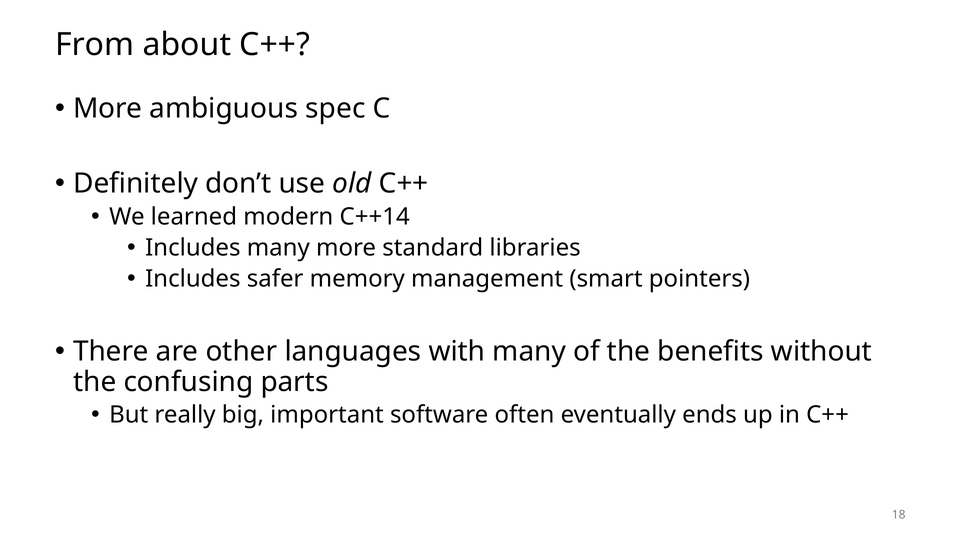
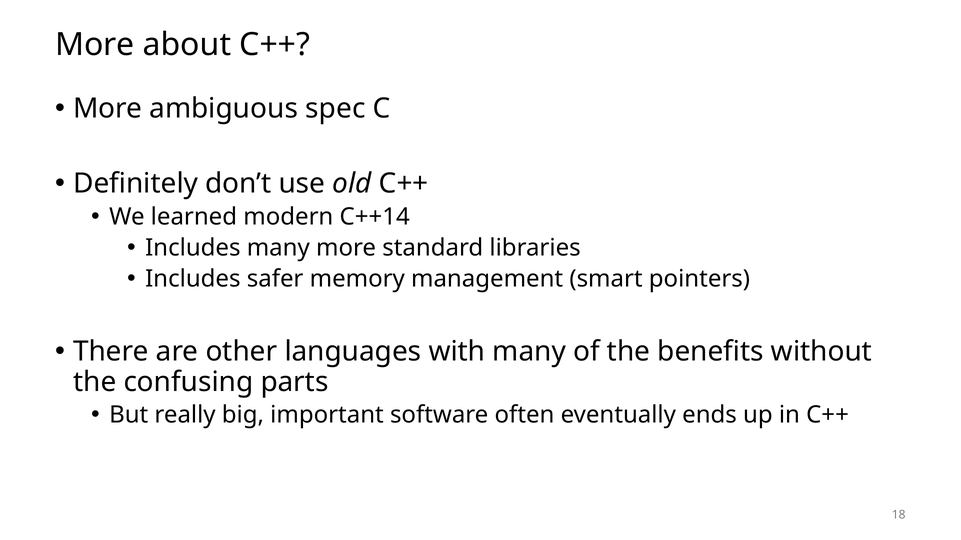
From at (95, 45): From -> More
